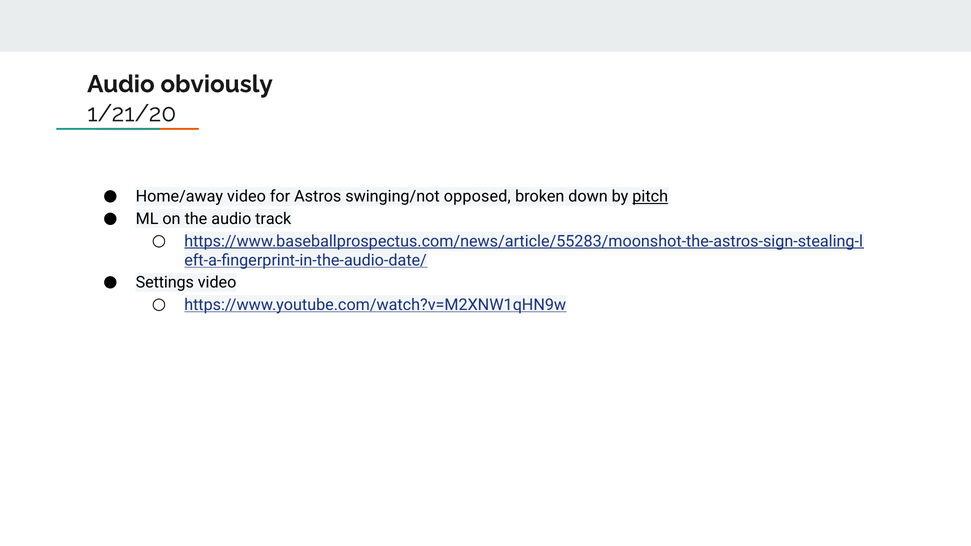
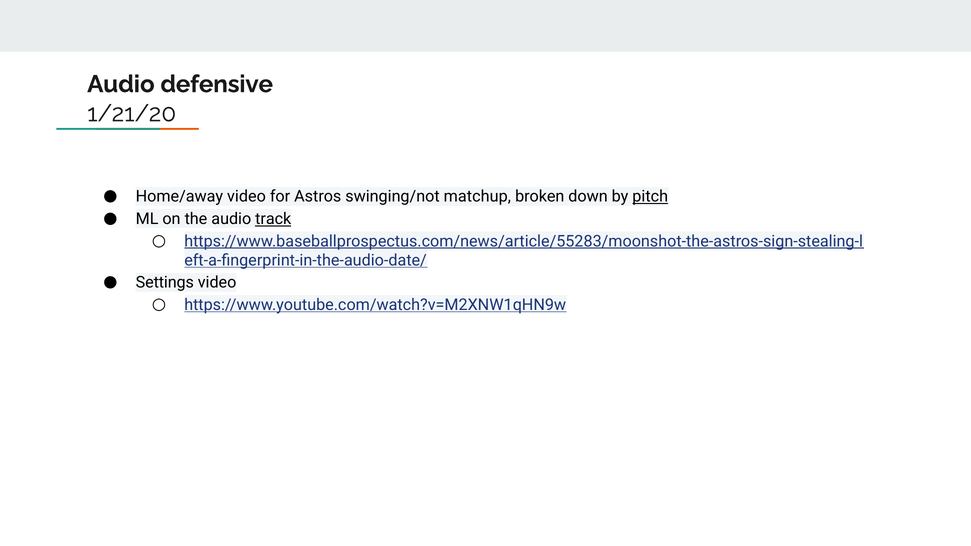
obviously: obviously -> defensive
opposed: opposed -> matchup
track underline: none -> present
